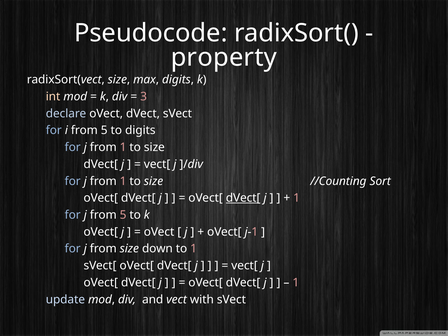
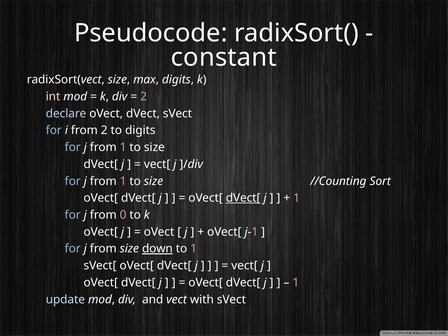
property: property -> constant
3 at (144, 97): 3 -> 2
i from 5: 5 -> 2
j from 5: 5 -> 0
down underline: none -> present
